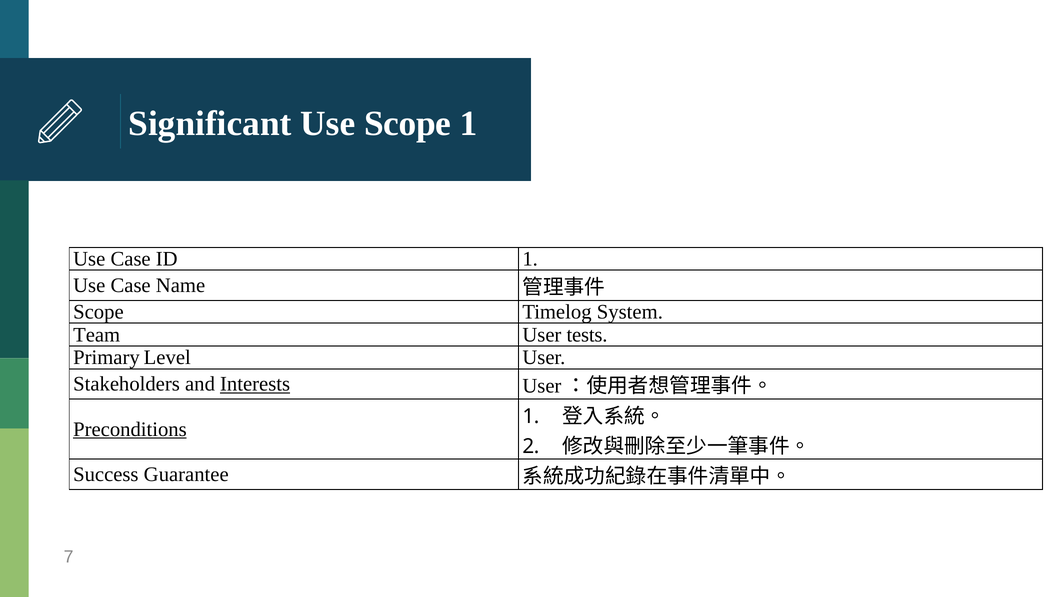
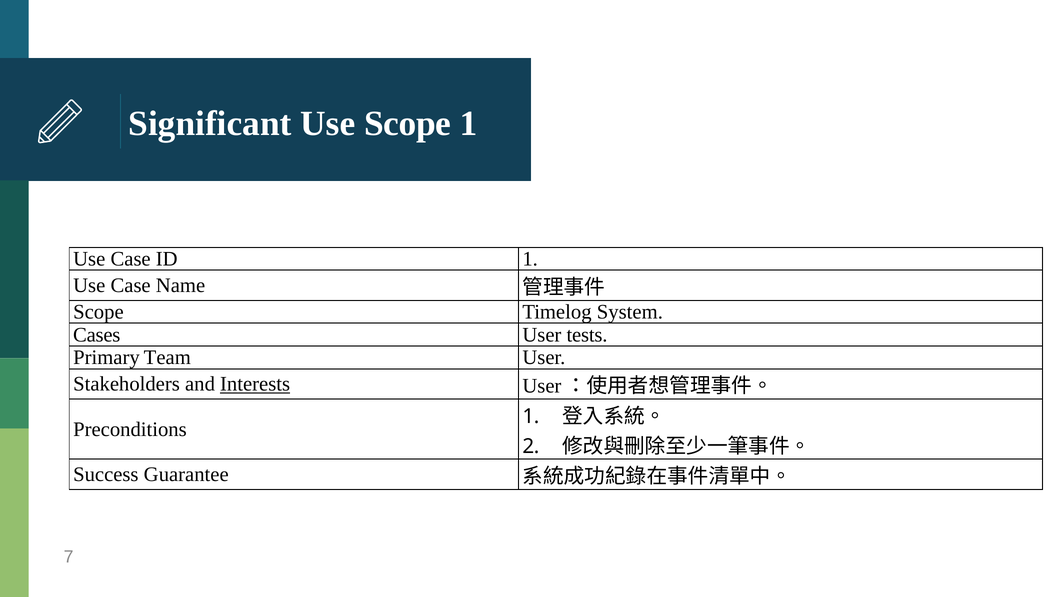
Team: Team -> Cases
Level: Level -> Team
Preconditions underline: present -> none
